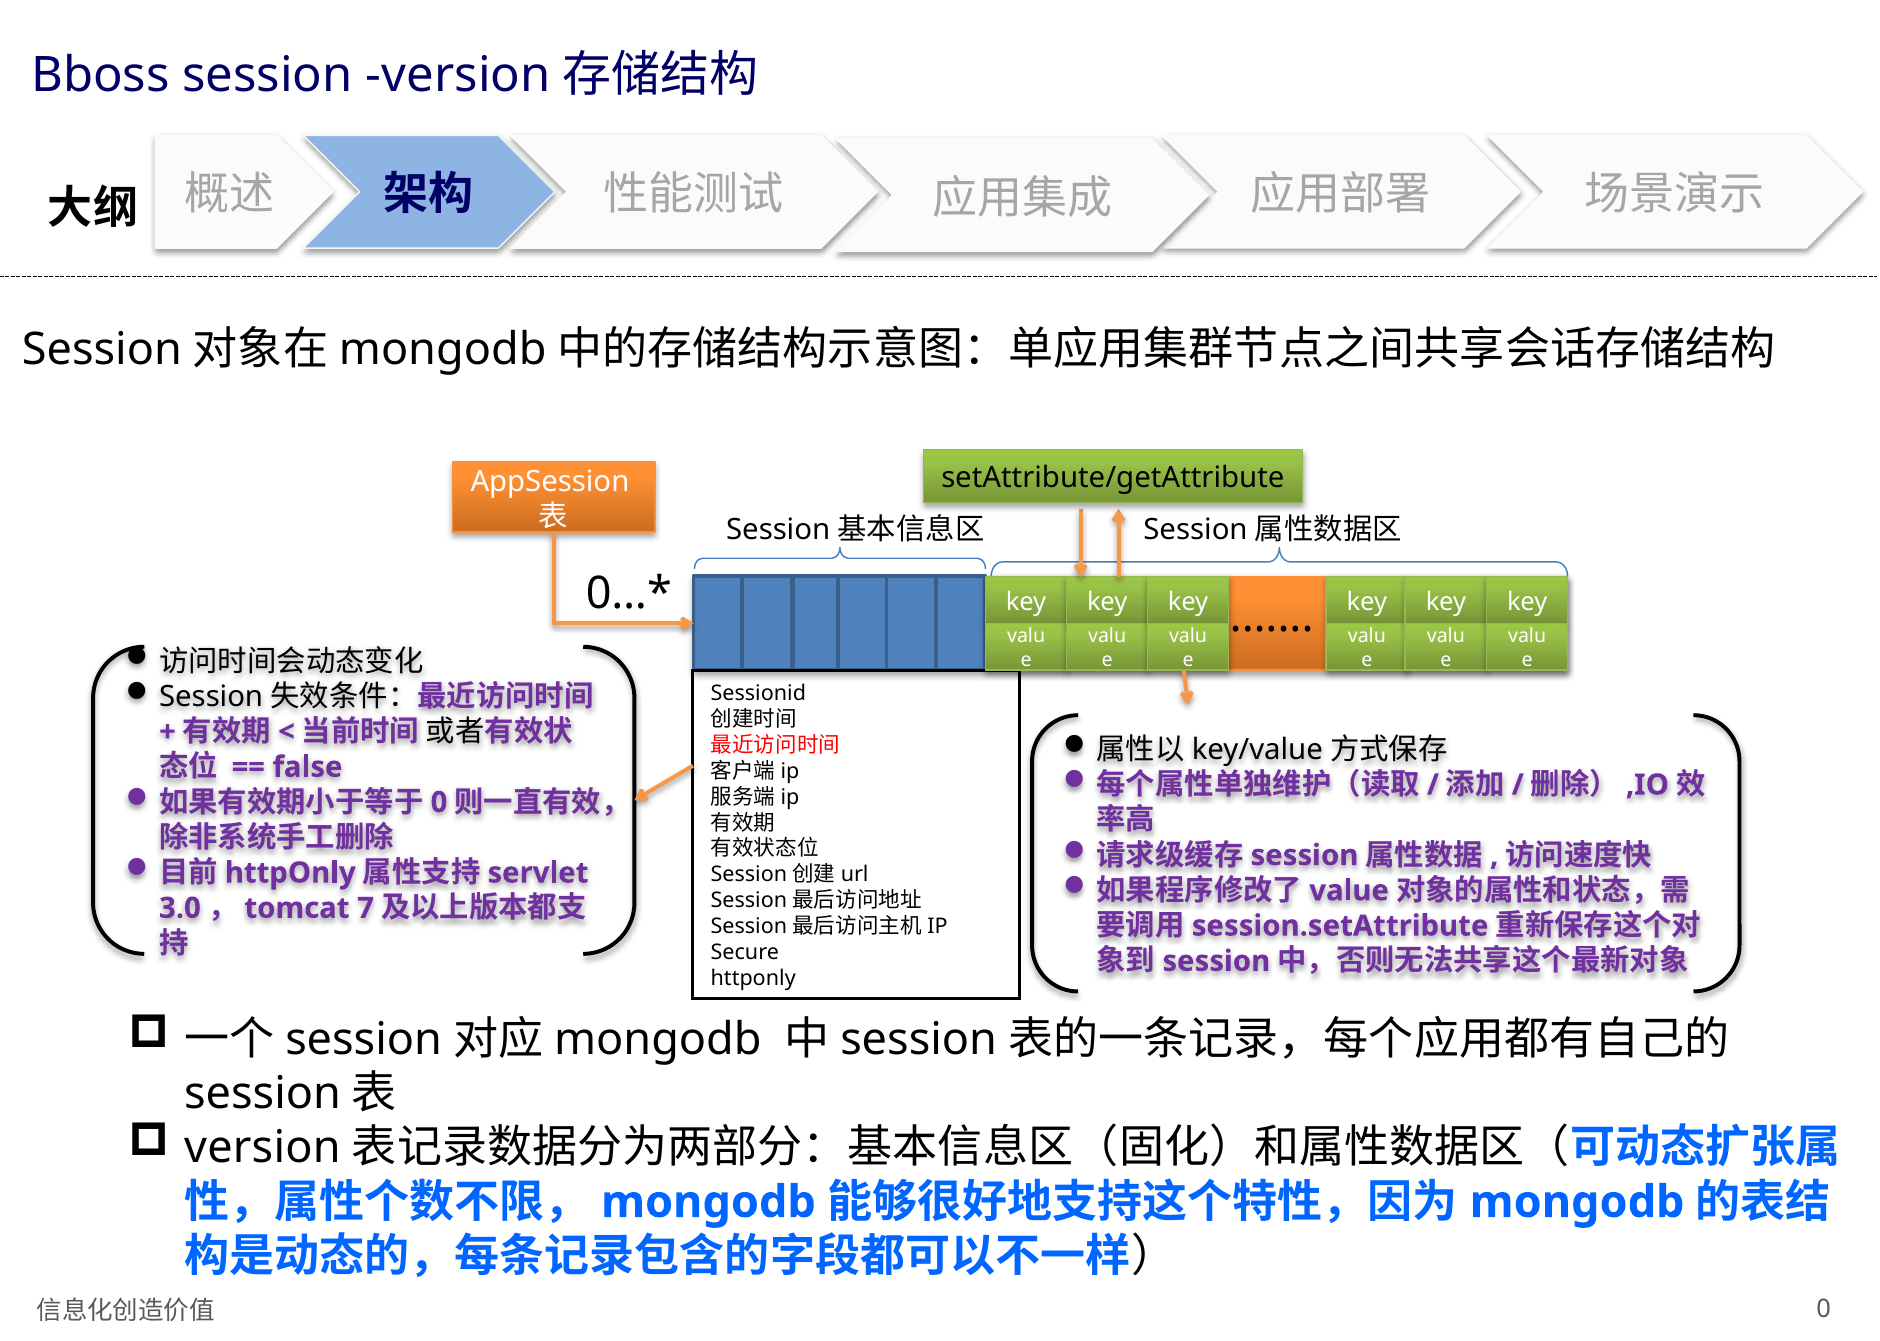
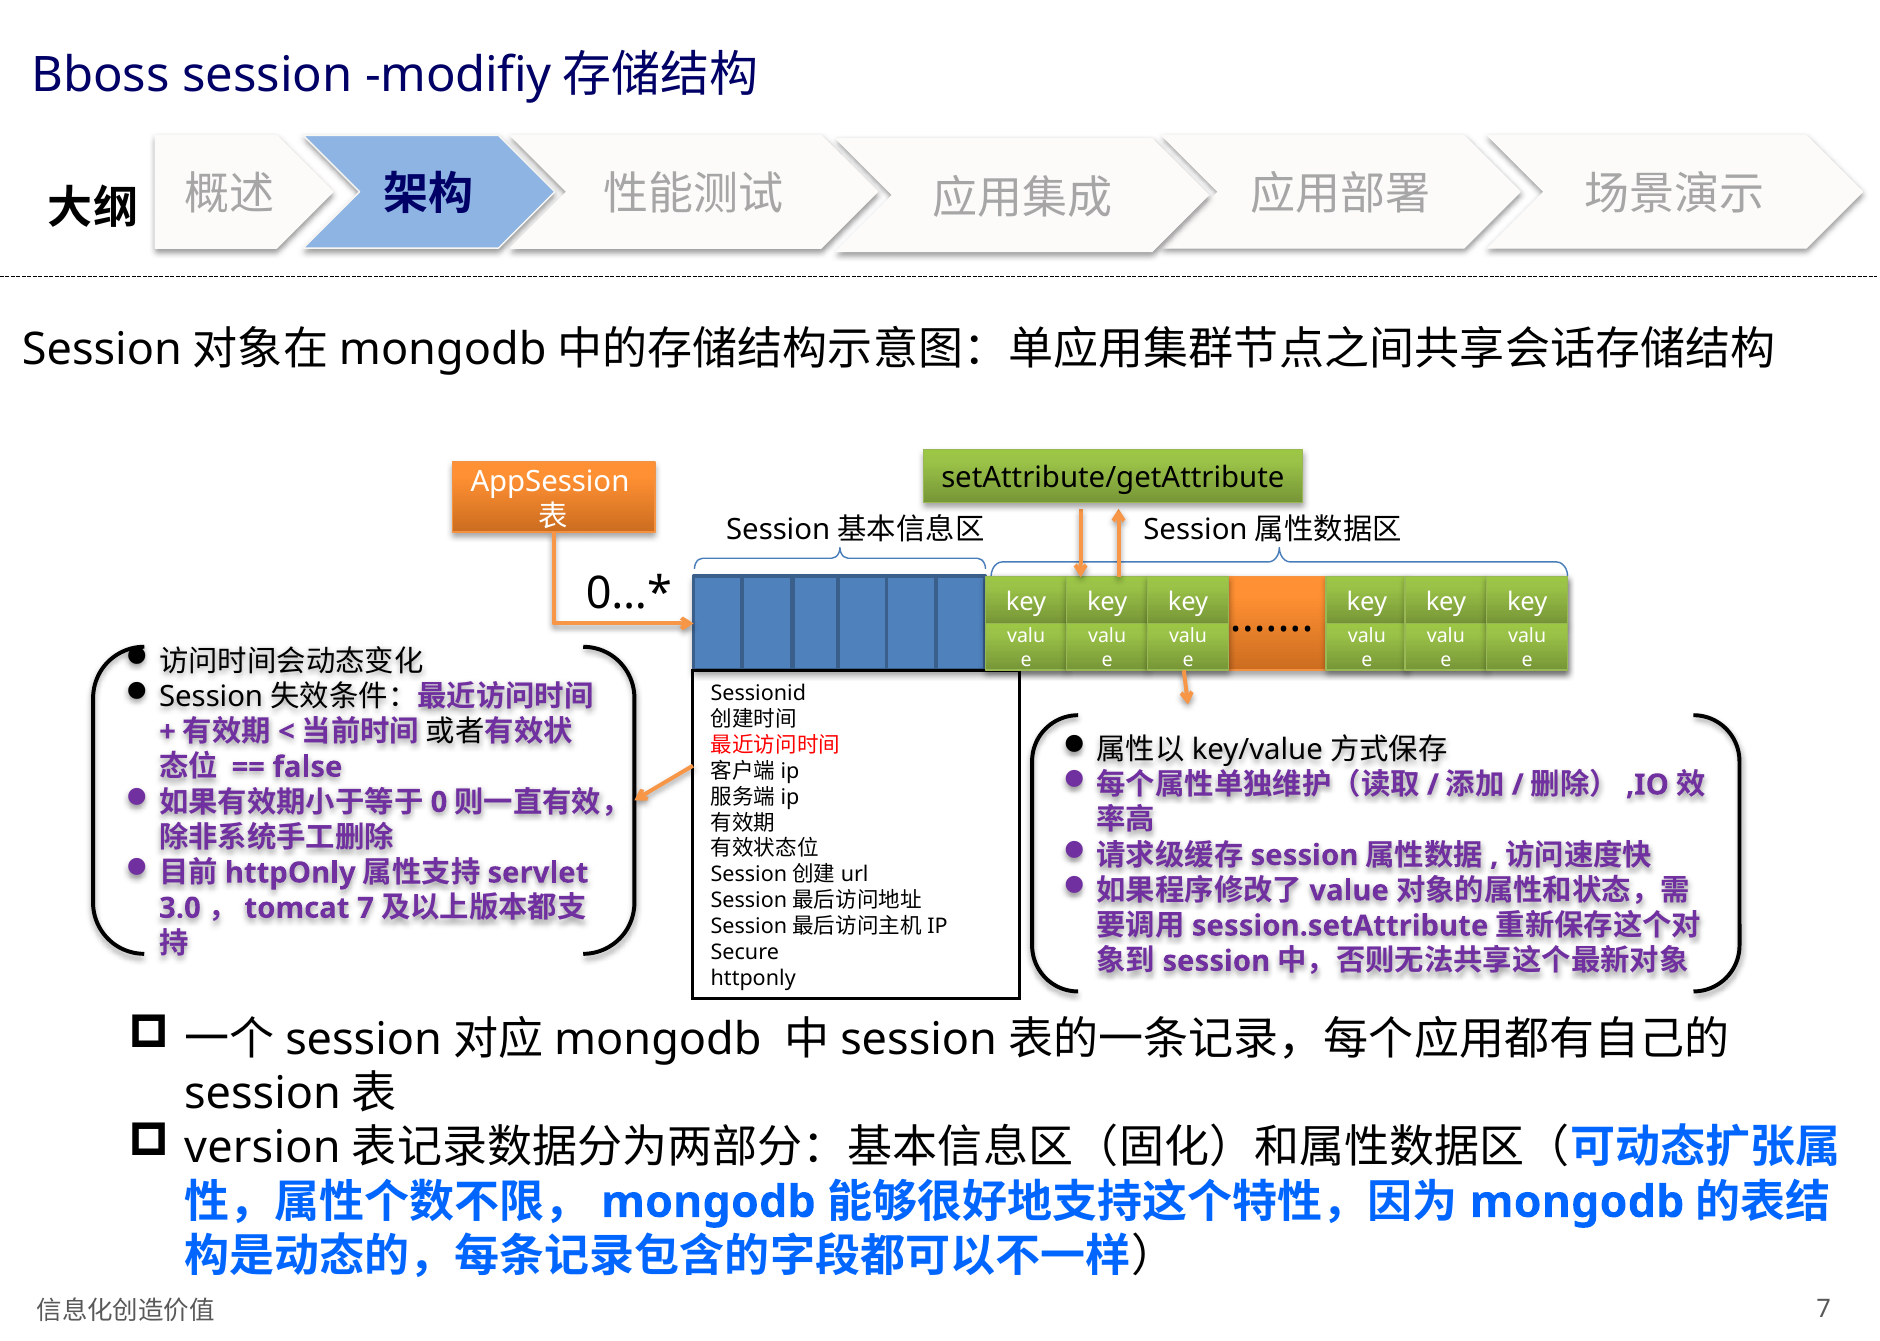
session version: version -> modifiy
0 at (1824, 1309): 0 -> 7
